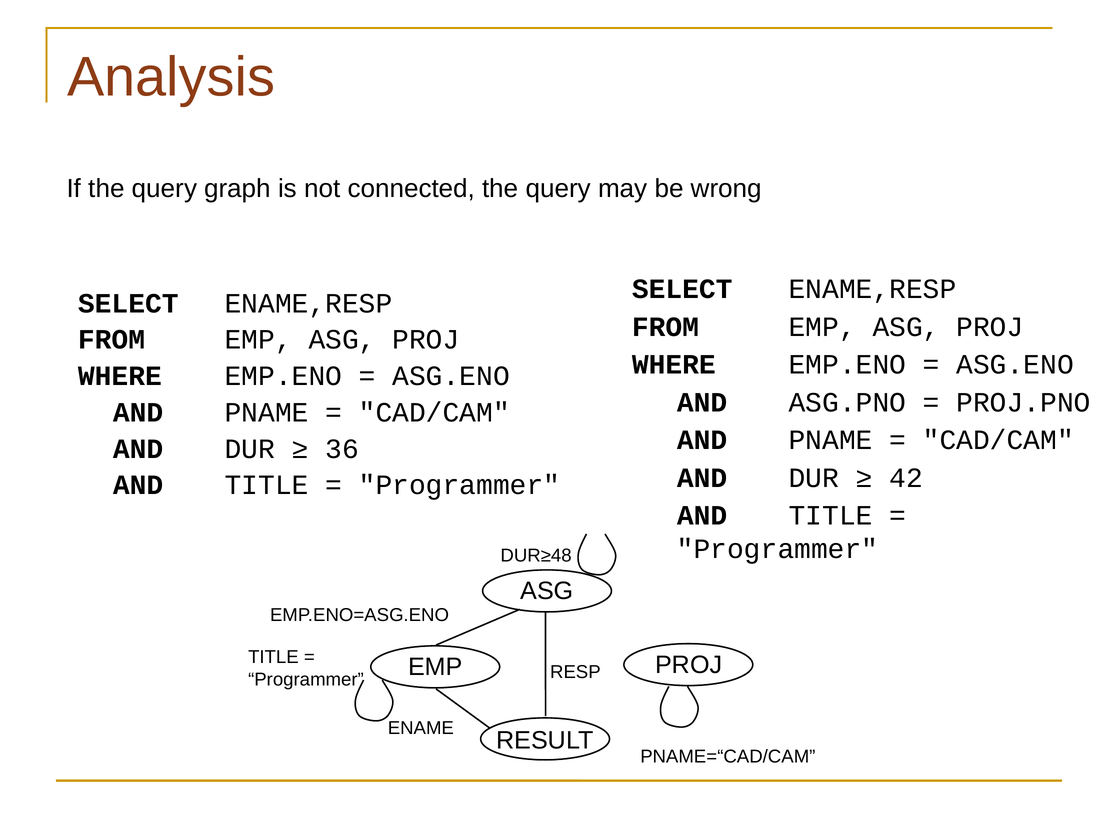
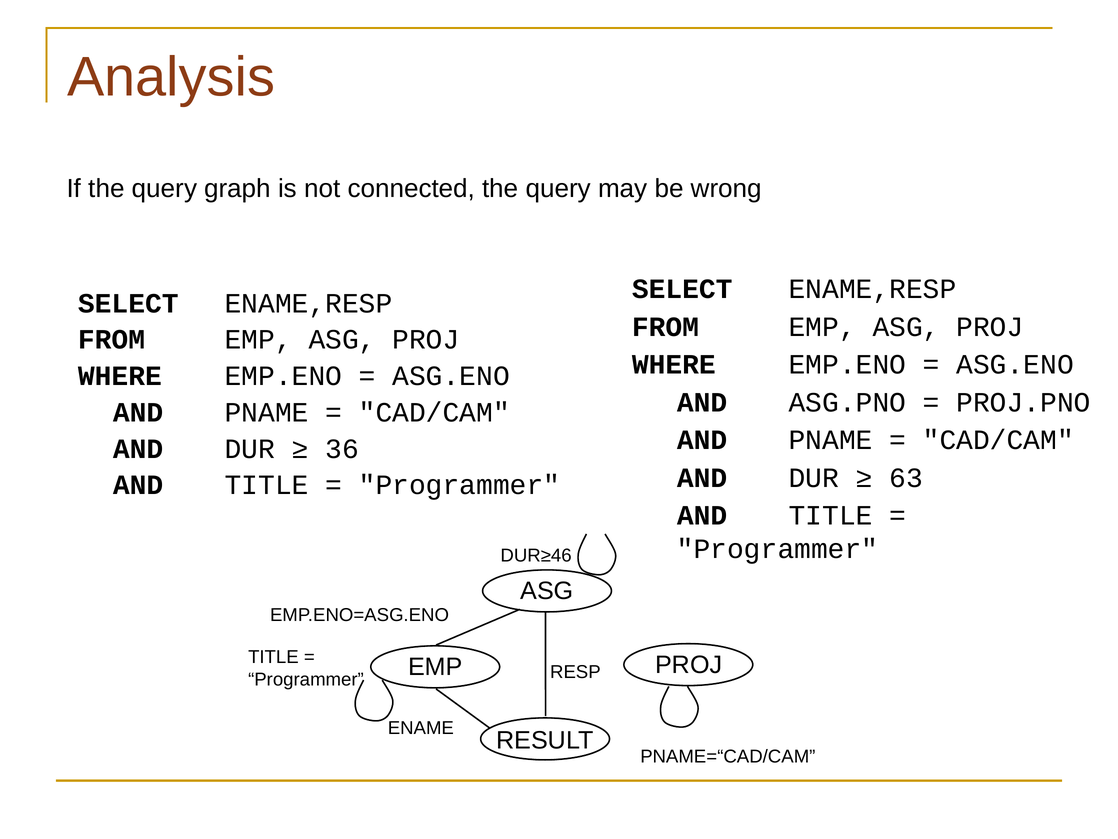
42: 42 -> 63
DUR≥48: DUR≥48 -> DUR≥46
